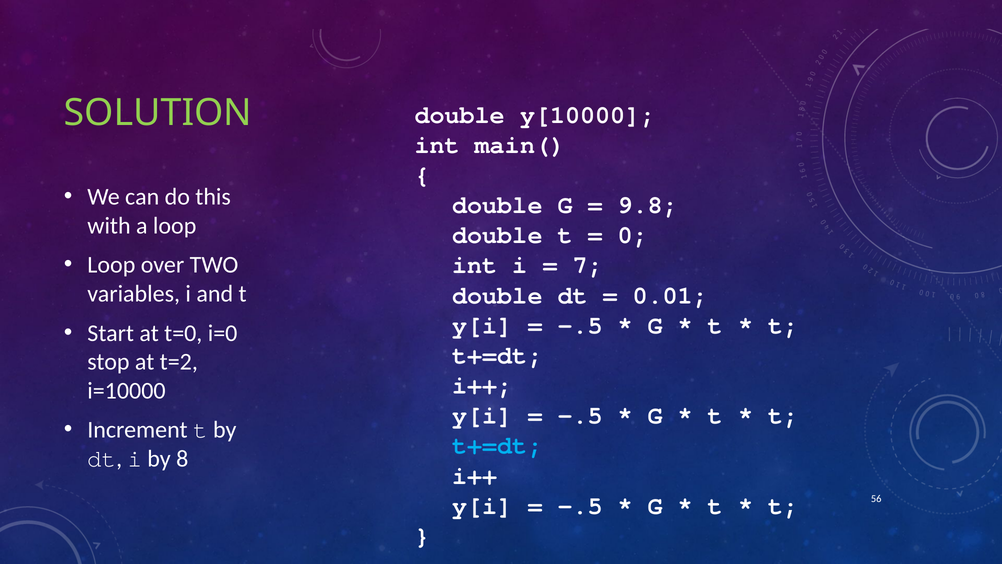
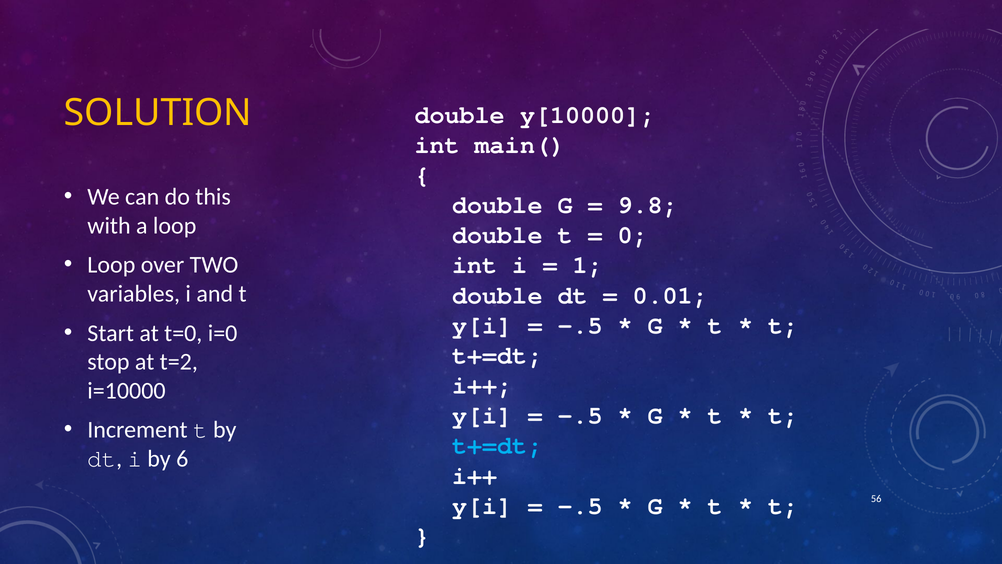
SOLUTION colour: light green -> yellow
7: 7 -> 1
8: 8 -> 6
